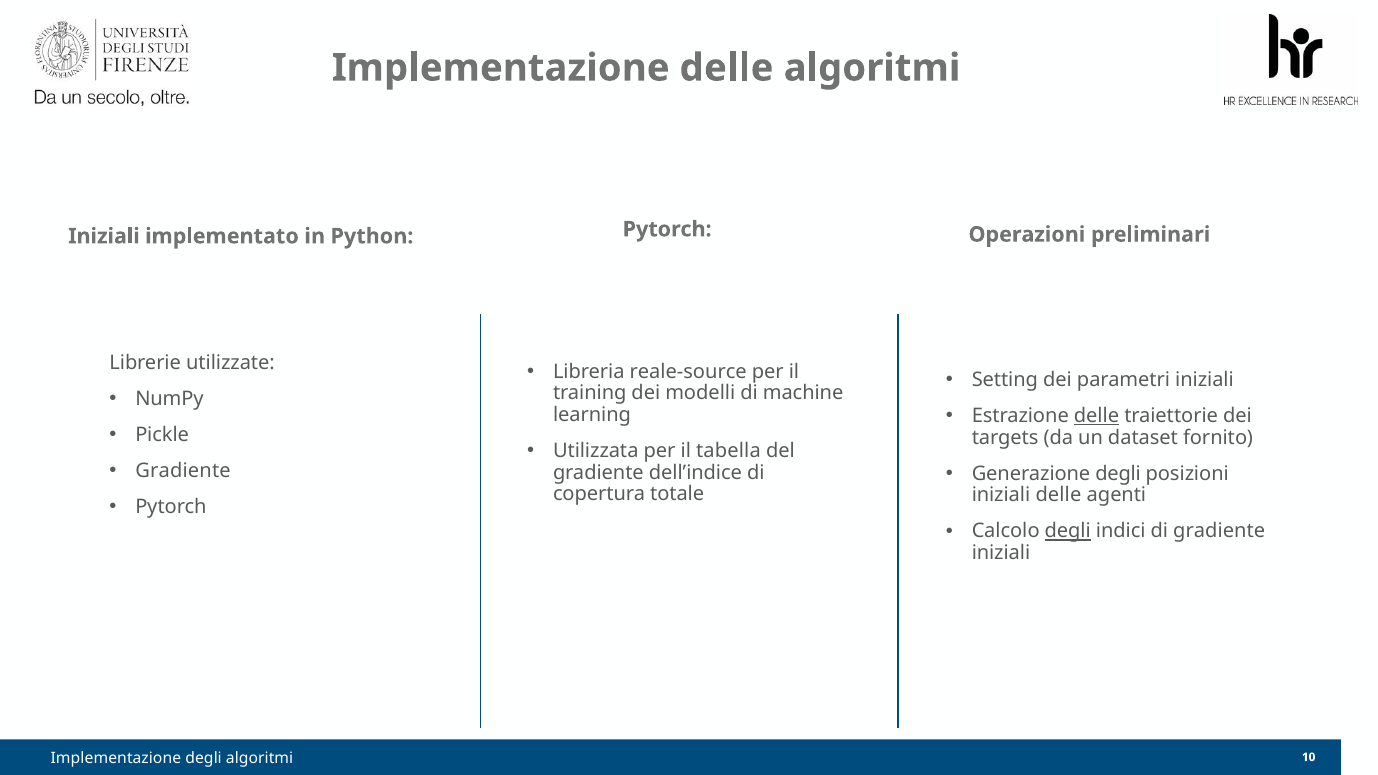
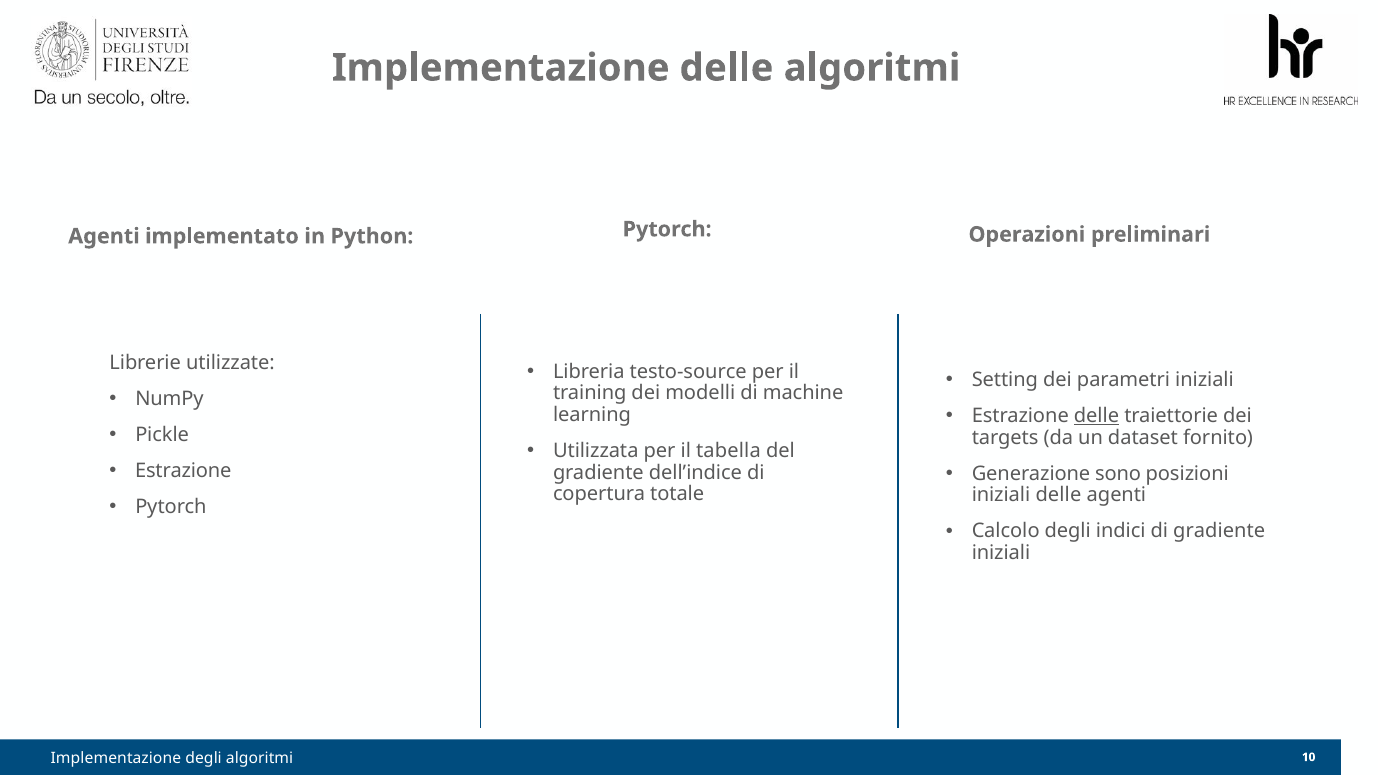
Iniziali at (104, 236): Iniziali -> Agenti
reale-source: reale-source -> testo-source
Gradiente at (183, 471): Gradiente -> Estrazione
Generazione degli: degli -> sono
degli at (1068, 531) underline: present -> none
